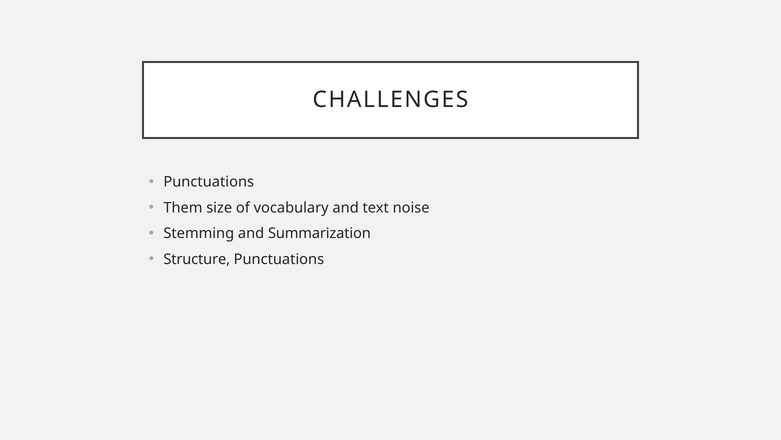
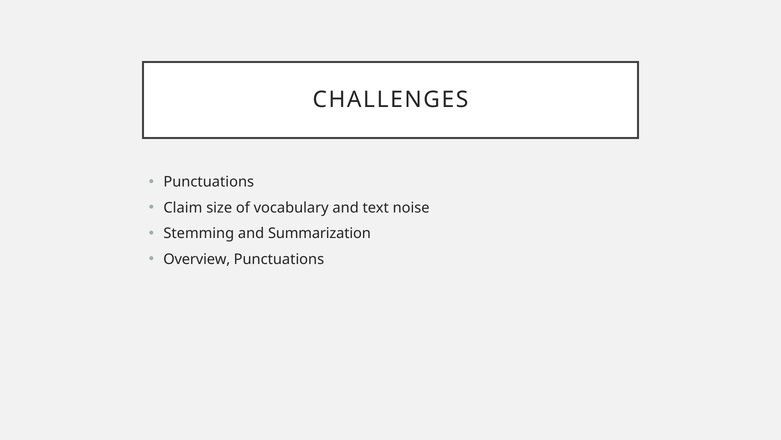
Them: Them -> Claim
Structure: Structure -> Overview
